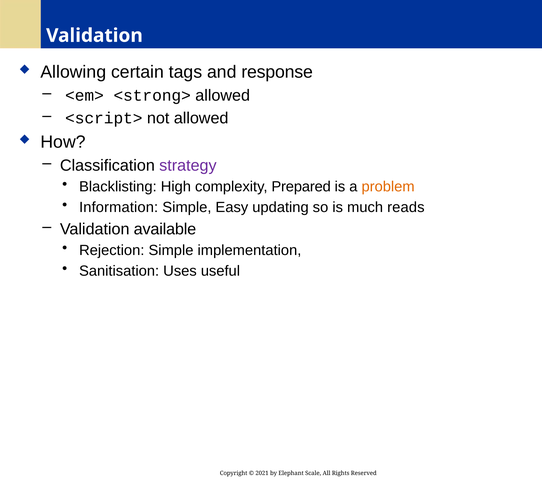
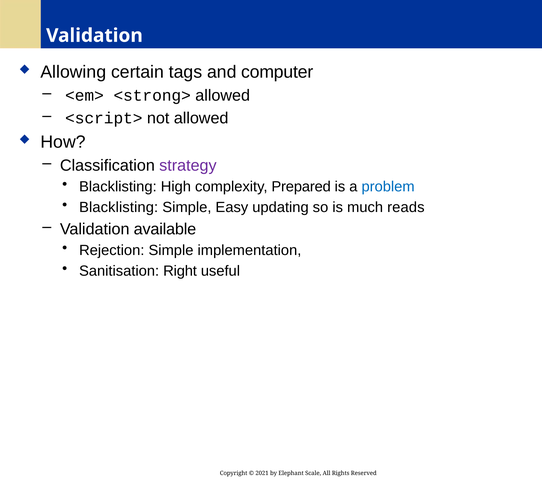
response: response -> computer
problem colour: orange -> blue
Information at (119, 207): Information -> Blacklisting
Uses: Uses -> Right
